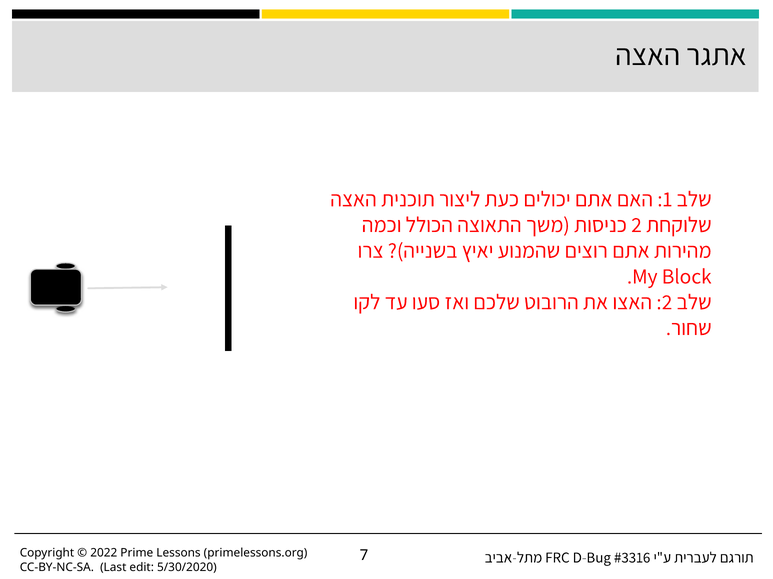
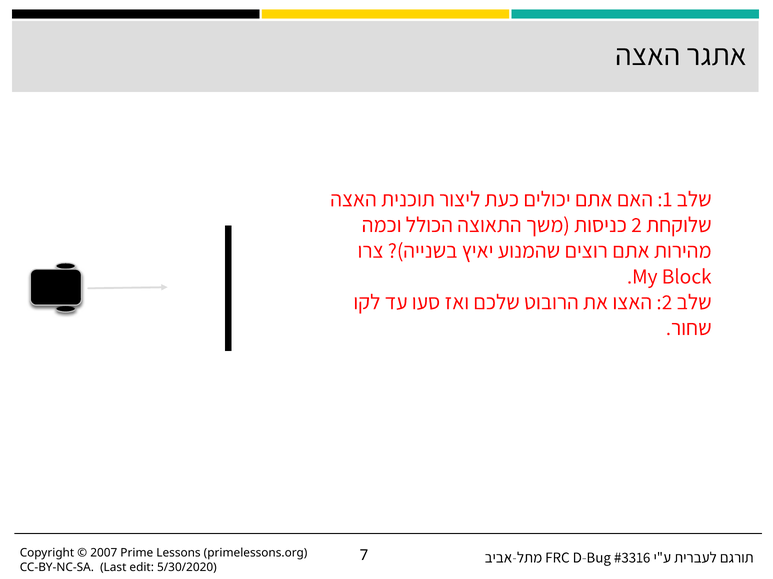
2022: 2022 -> 2007
